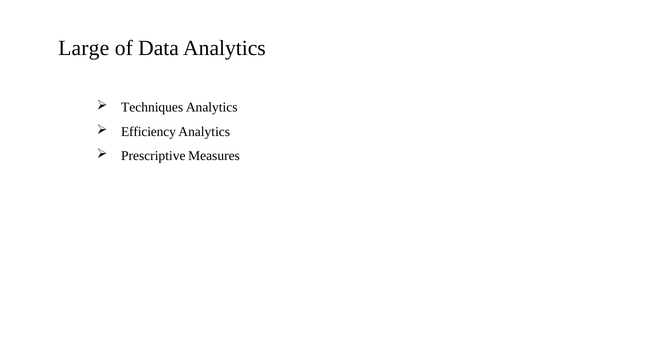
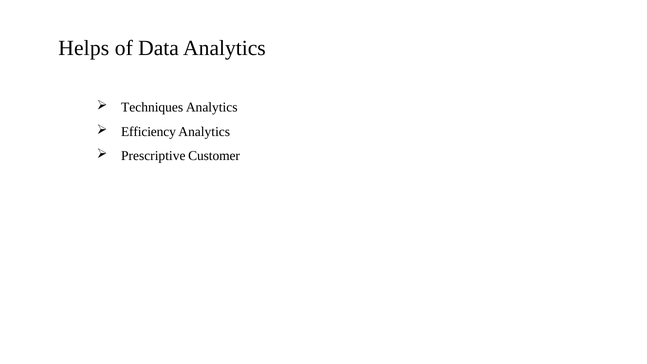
Large: Large -> Helps
Measures: Measures -> Customer
